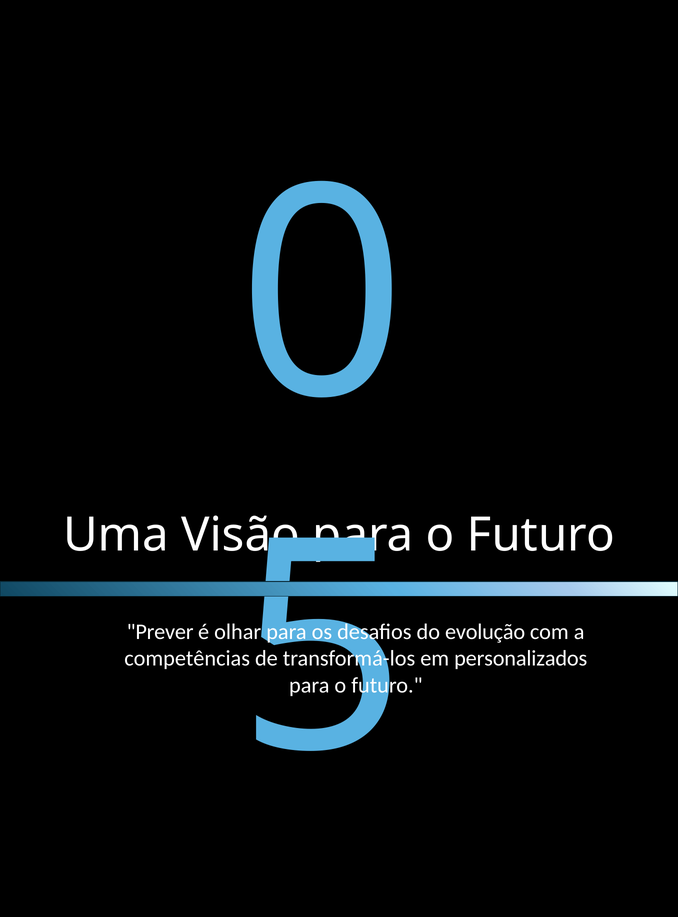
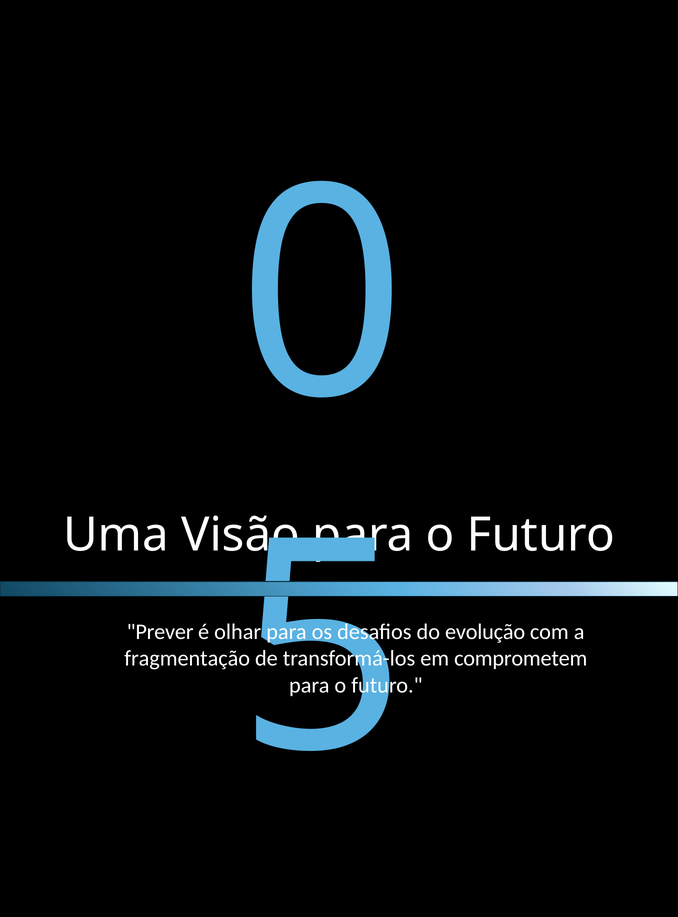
competências: competências -> fragmentação
personalizados: personalizados -> comprometem
